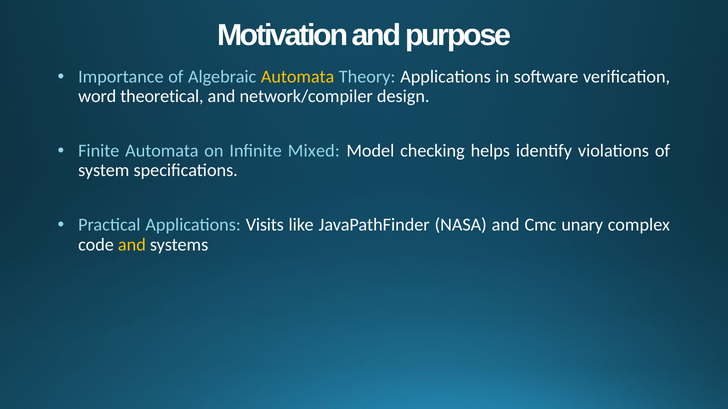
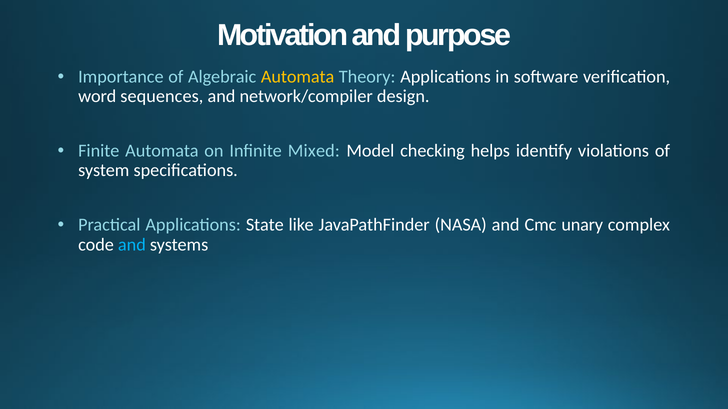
theoretical: theoretical -> sequences
Visits: Visits -> State
and at (132, 245) colour: yellow -> light blue
